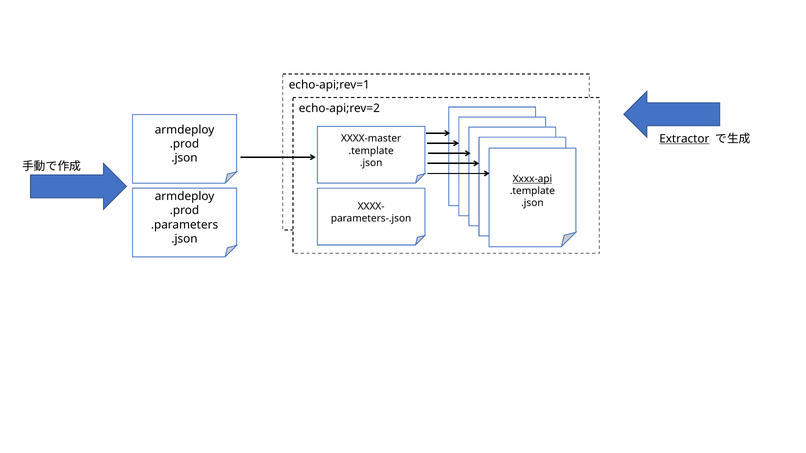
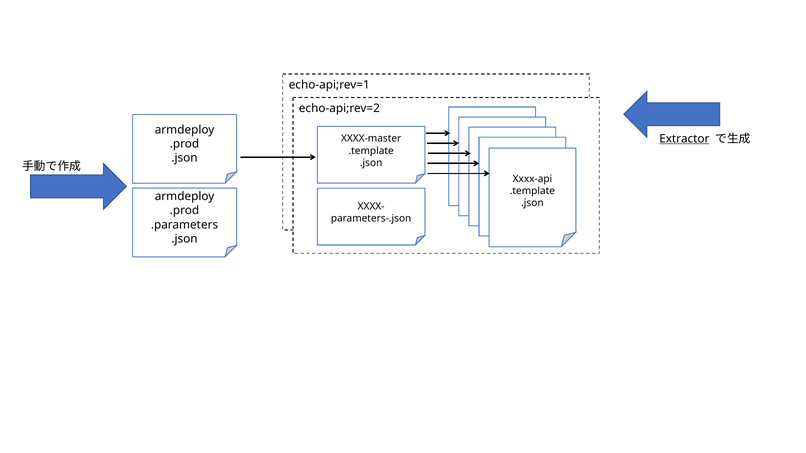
Xxxx-api underline: present -> none
